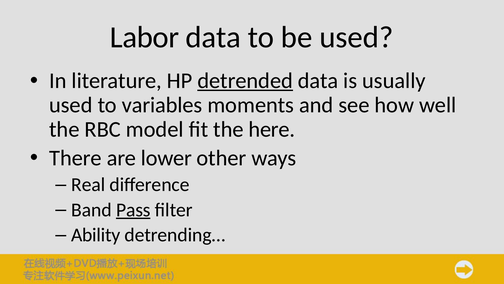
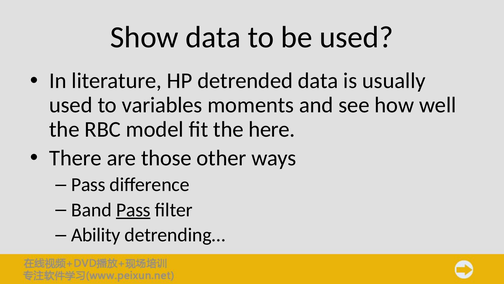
Labor: Labor -> Show
detrended underline: present -> none
lower: lower -> those
Real at (88, 184): Real -> Pass
